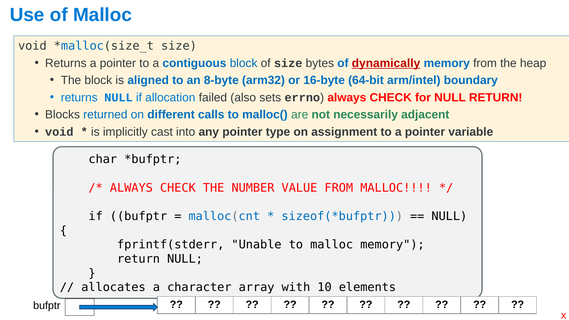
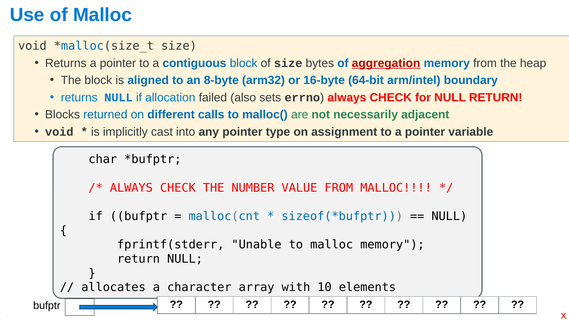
dynamically: dynamically -> aggregation
